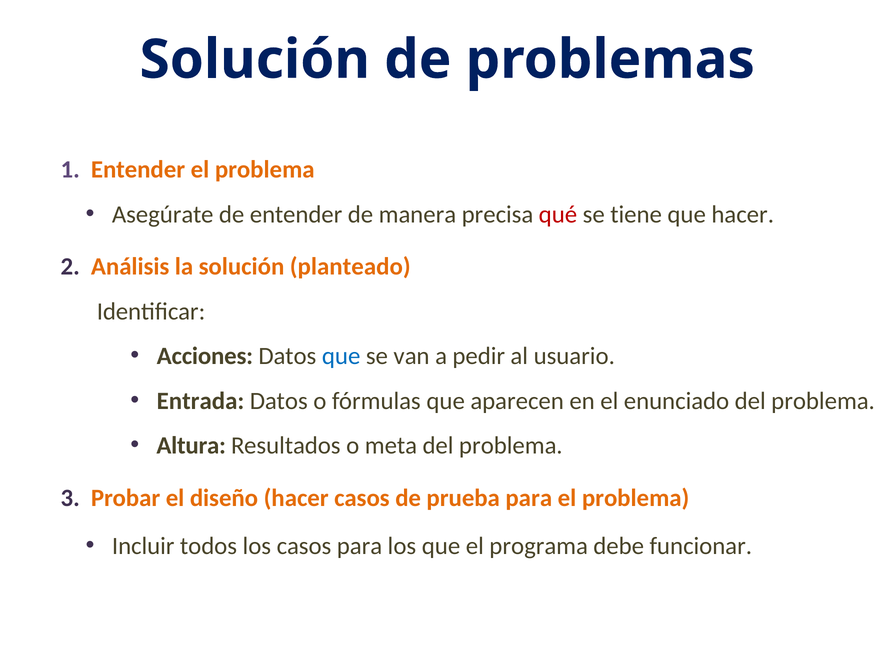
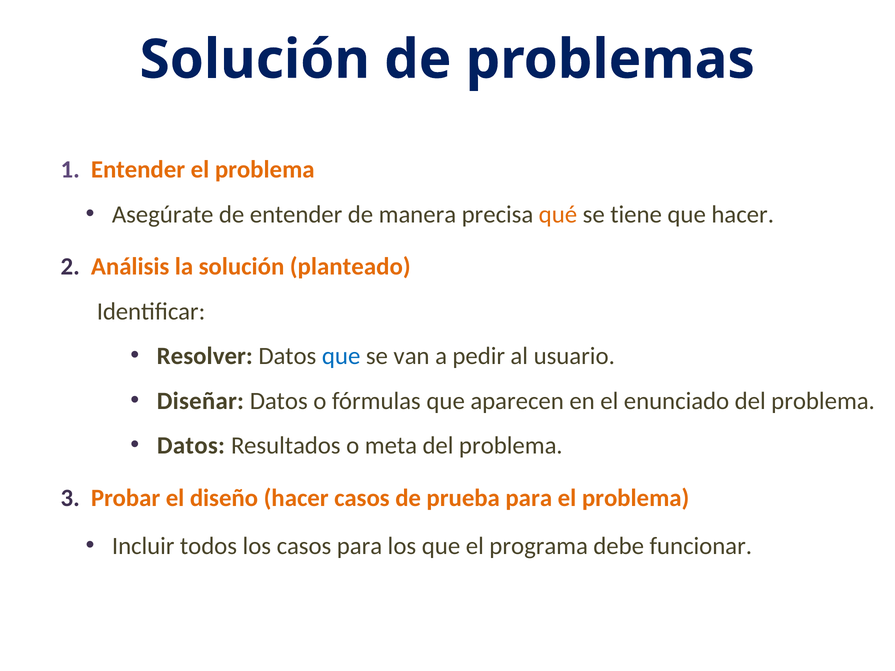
qué colour: red -> orange
Acciones: Acciones -> Resolver
Entrada: Entrada -> Diseñar
Altura at (191, 446): Altura -> Datos
